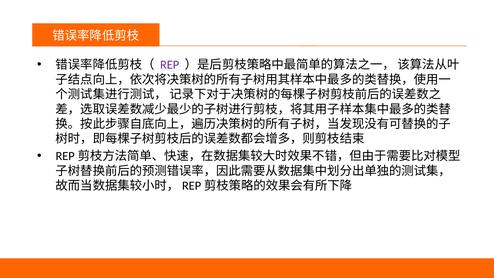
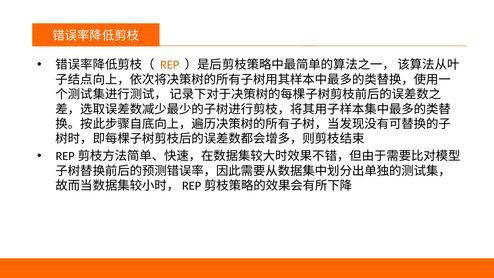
REP colour: purple -> orange
